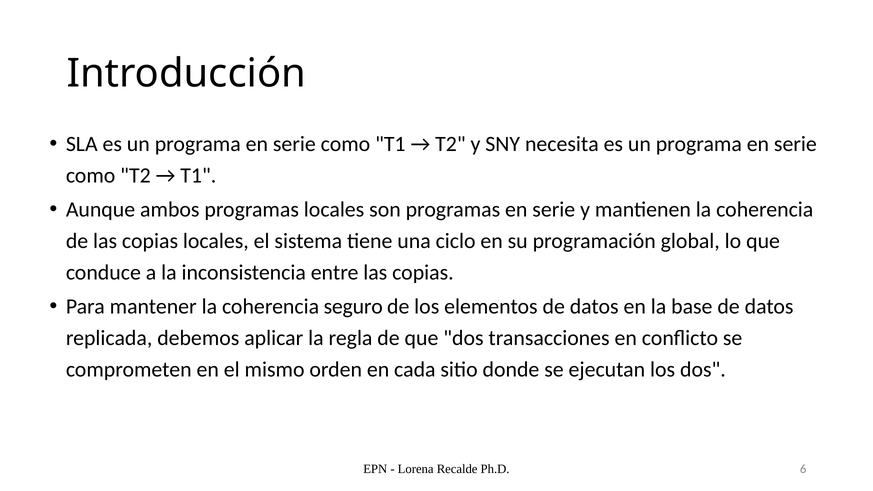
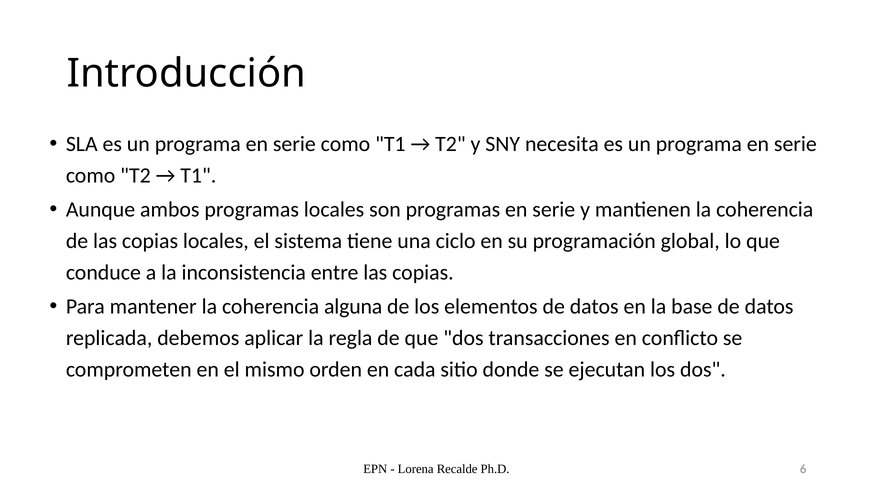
seguro: seguro -> alguna
